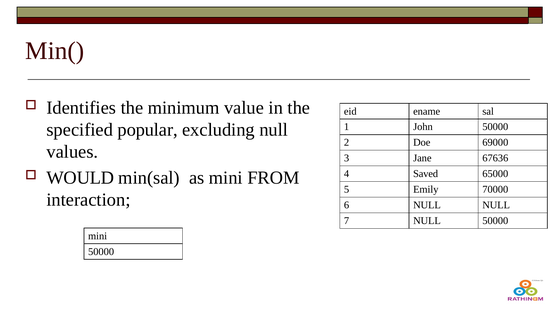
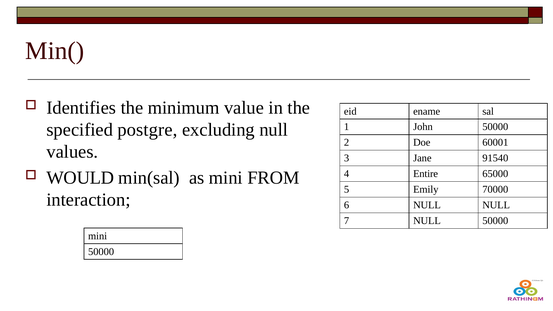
popular: popular -> postgre
69000: 69000 -> 60001
67636: 67636 -> 91540
Saved: Saved -> Entire
